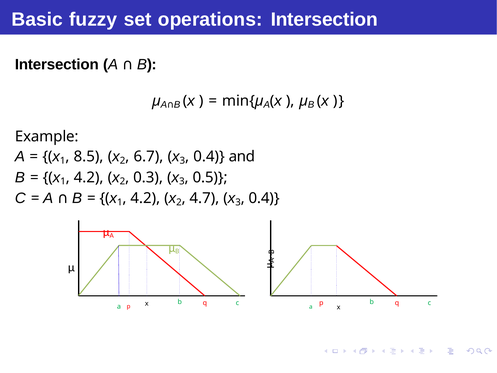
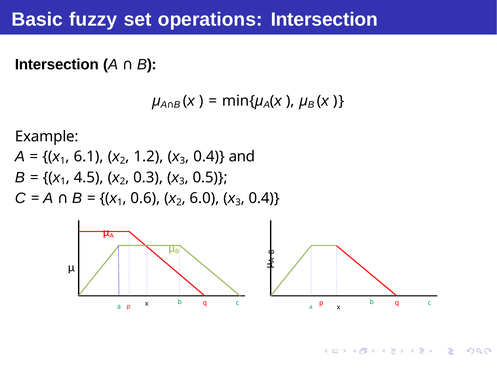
8.5: 8.5 -> 6.1
6.7: 6.7 -> 1.2
4.2 at (89, 178): 4.2 -> 4.5
4.2 at (145, 198): 4.2 -> 0.6
4.7: 4.7 -> 6.0
